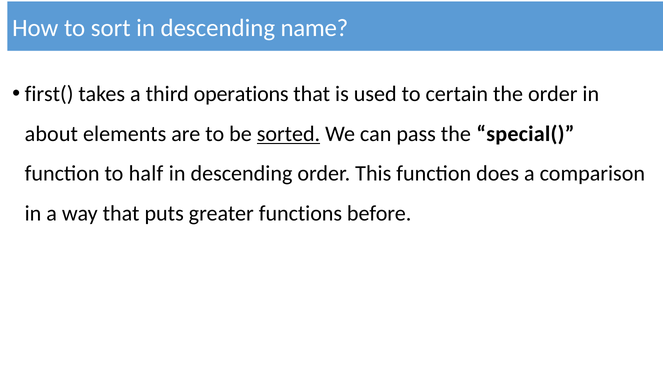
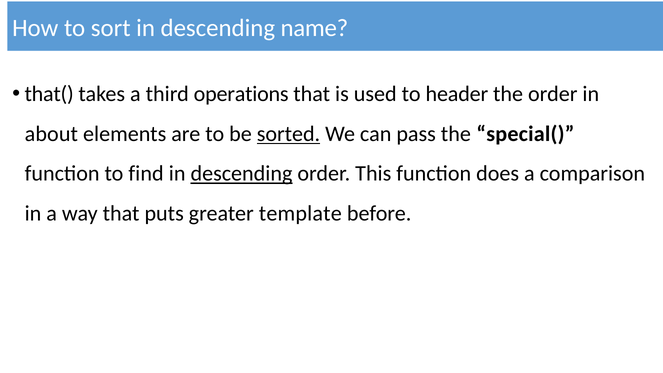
first(: first( -> that(
certain: certain -> header
half: half -> find
descending at (241, 174) underline: none -> present
functions: functions -> template
